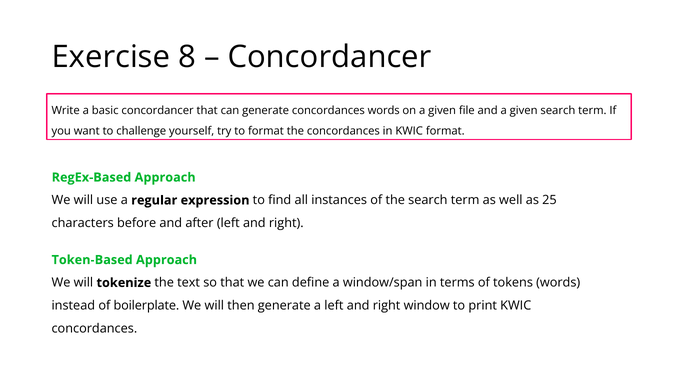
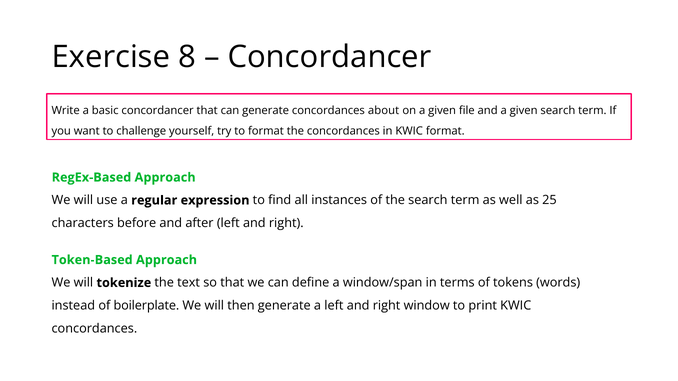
concordances words: words -> about
